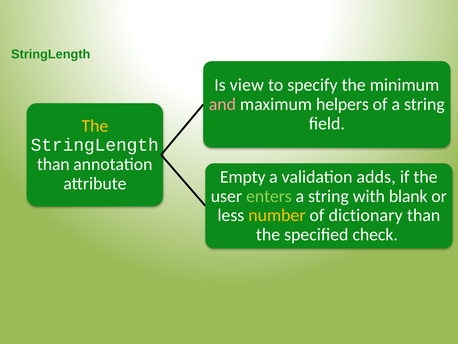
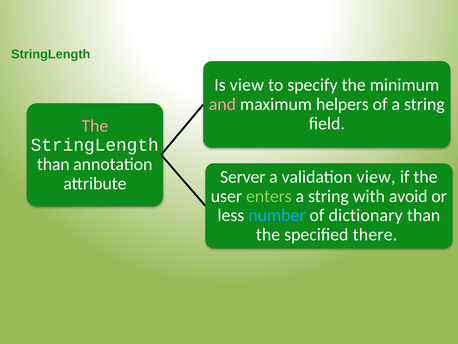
The at (95, 126) colour: yellow -> pink
Empty: Empty -> Server
validation adds: adds -> view
blank: blank -> avoid
number colour: yellow -> light blue
check: check -> there
